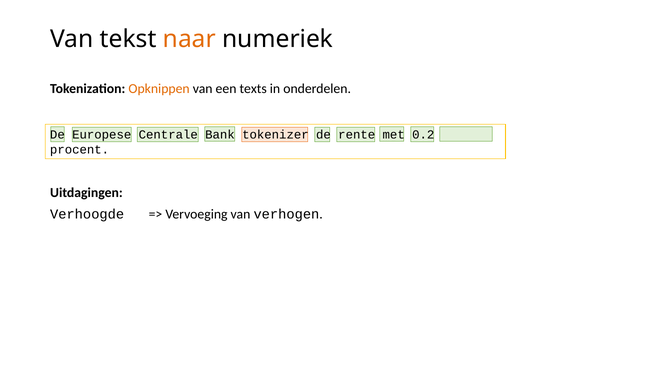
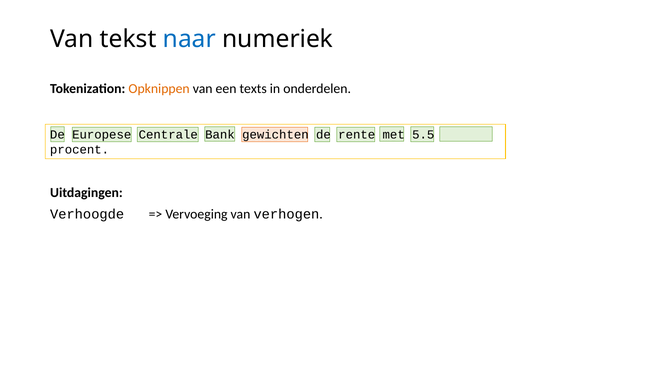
naar colour: orange -> blue
tokenizer: tokenizer -> gewichten
0.2: 0.2 -> 5.5
